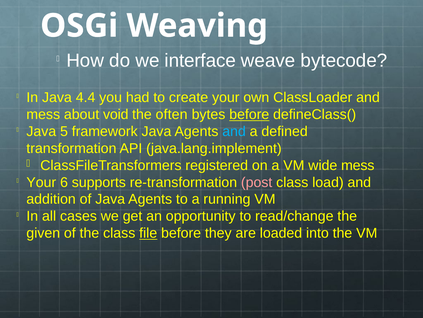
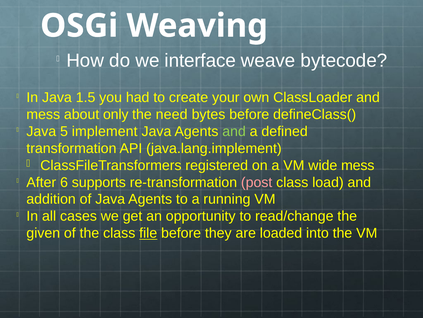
4.4: 4.4 -> 1.5
void: void -> only
often: often -> need
before at (249, 114) underline: present -> none
framework: framework -> implement
and at (234, 131) colour: light blue -> light green
Your at (41, 182): Your -> After
